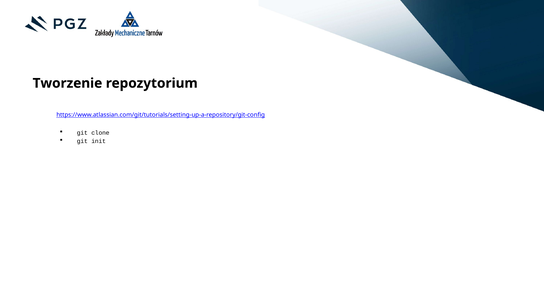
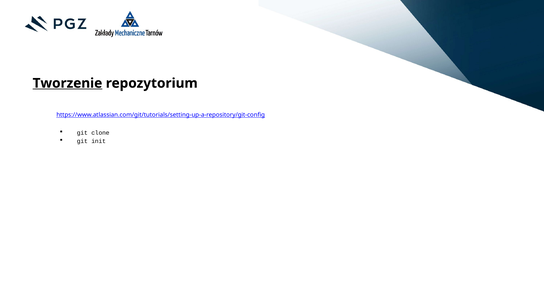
Tworzenie underline: none -> present
